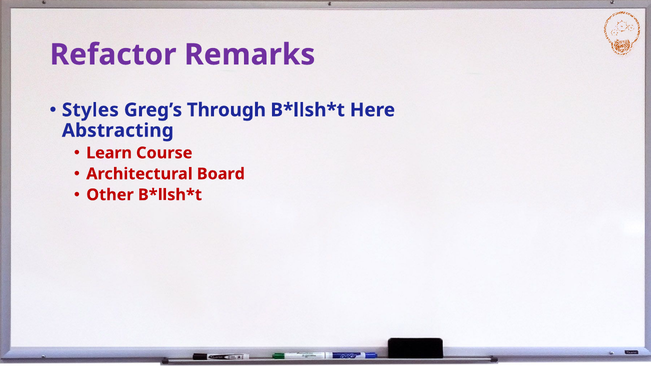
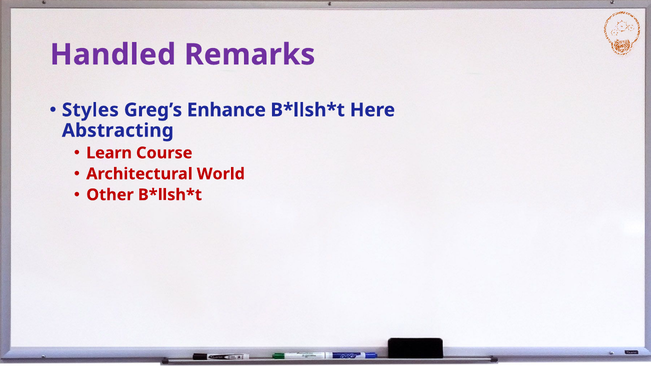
Refactor: Refactor -> Handled
Through: Through -> Enhance
Board: Board -> World
